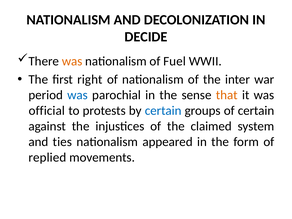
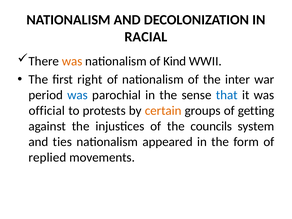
DECIDE: DECIDE -> RACIAL
Fuel: Fuel -> Kind
that colour: orange -> blue
certain at (163, 111) colour: blue -> orange
of certain: certain -> getting
claimed: claimed -> councils
